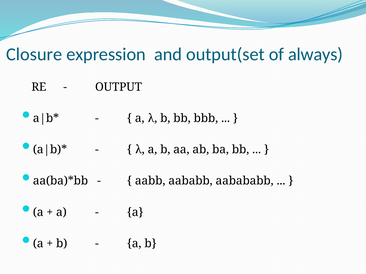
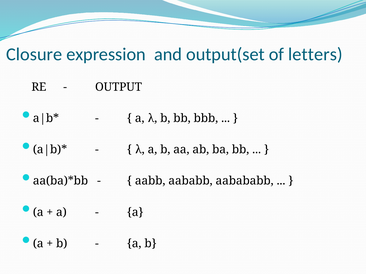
always: always -> letters
